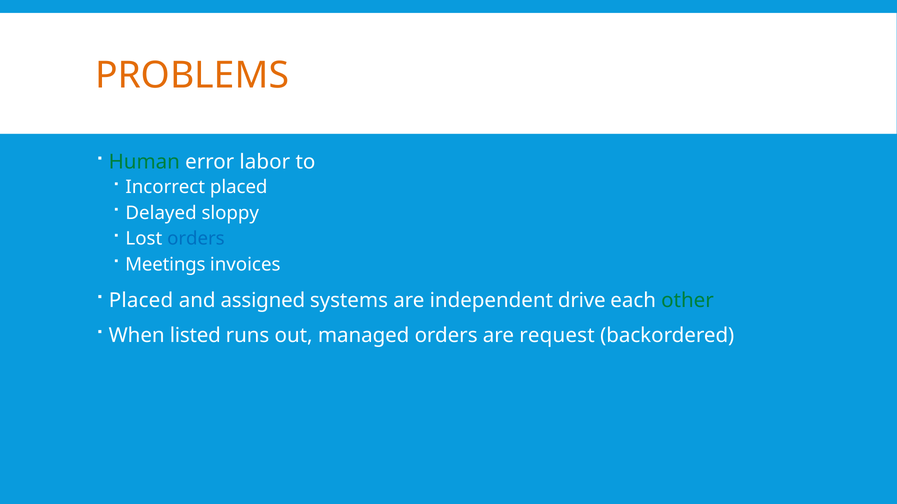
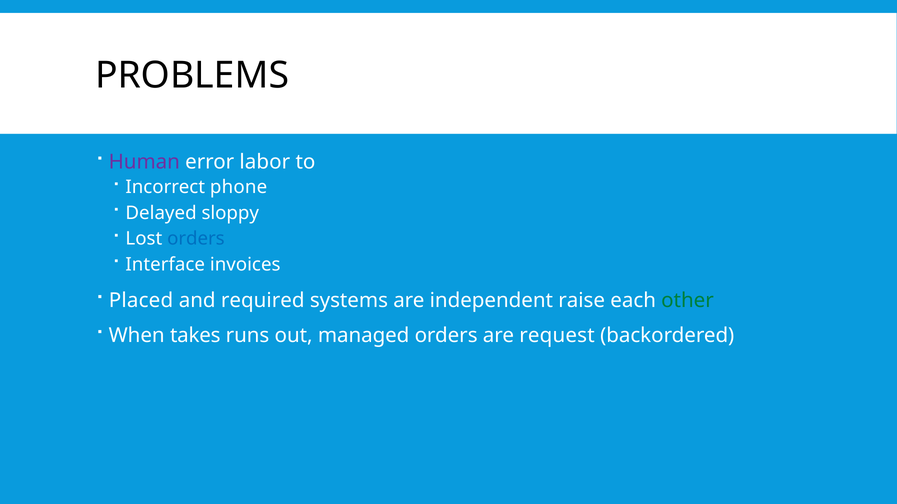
PROBLEMS colour: orange -> black
Human colour: green -> purple
Incorrect placed: placed -> phone
Meetings: Meetings -> Interface
assigned: assigned -> required
drive: drive -> raise
listed: listed -> takes
